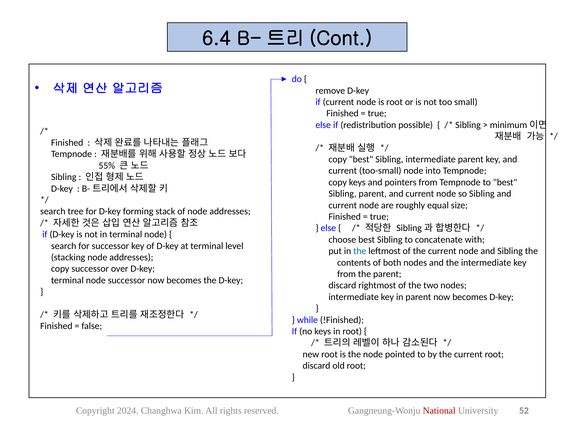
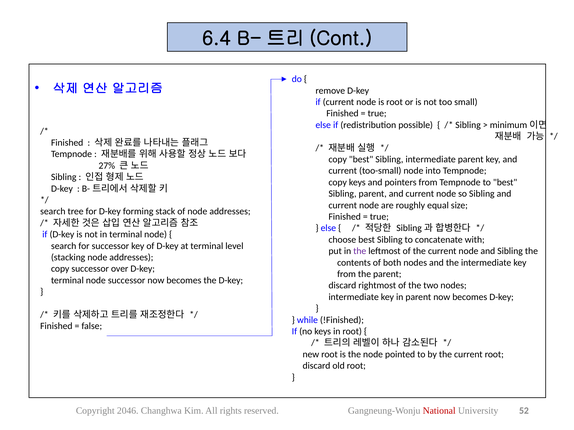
55%: 55% -> 27%
the at (360, 251) colour: blue -> purple
2024: 2024 -> 2046
